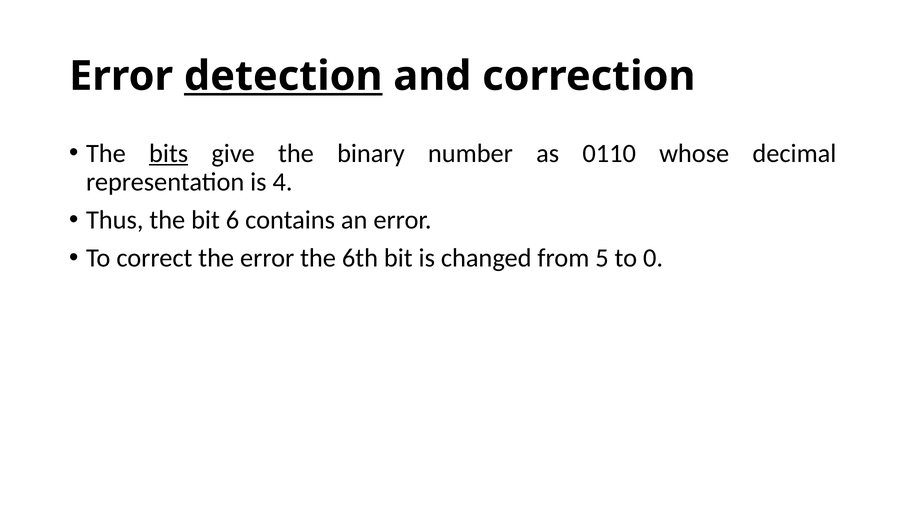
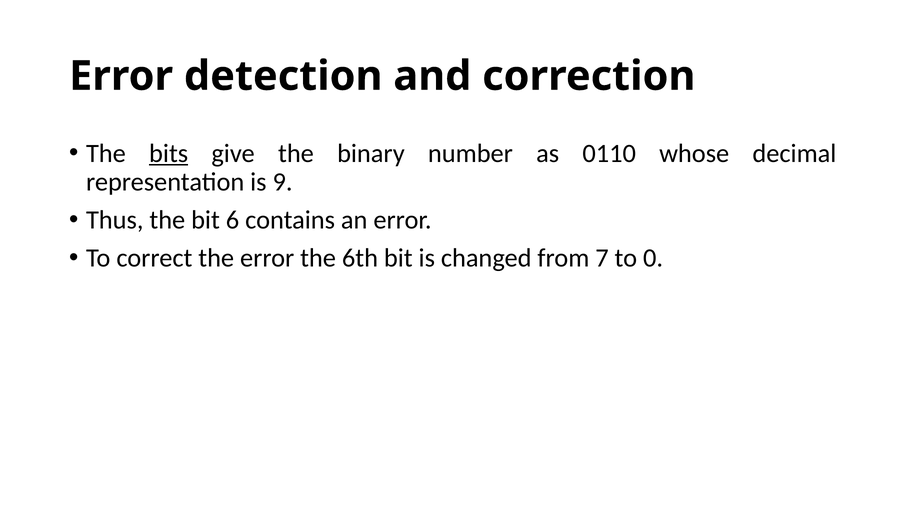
detection underline: present -> none
4: 4 -> 9
5: 5 -> 7
